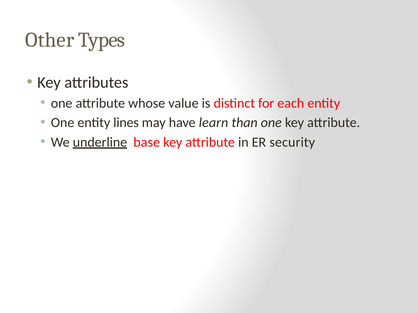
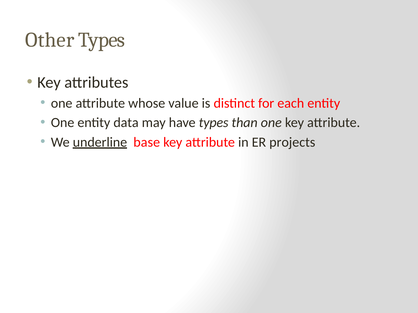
lines: lines -> data
have learn: learn -> types
security: security -> projects
